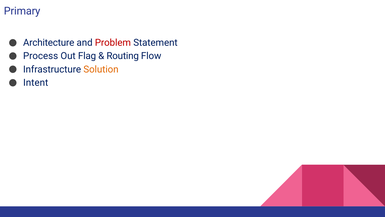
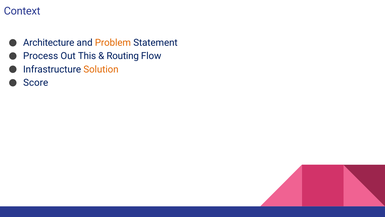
Primary: Primary -> Context
Problem colour: red -> orange
Flag: Flag -> This
Intent: Intent -> Score
